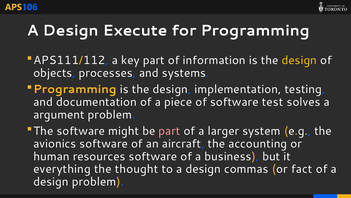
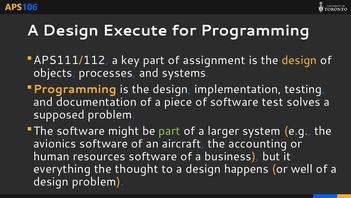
information: information -> assignment
argument: argument -> supposed
part at (169, 131) colour: pink -> light green
commas: commas -> happens
fact: fact -> well
